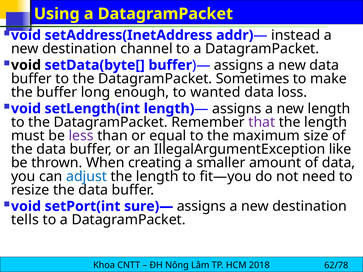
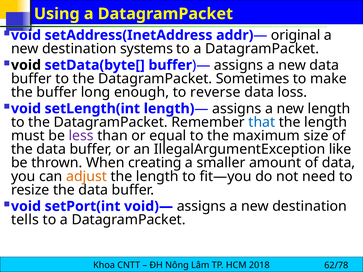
instead: instead -> original
channel: channel -> systems
wanted: wanted -> reverse
that colour: purple -> blue
adjust colour: blue -> orange
sure)—: sure)— -> void)—
